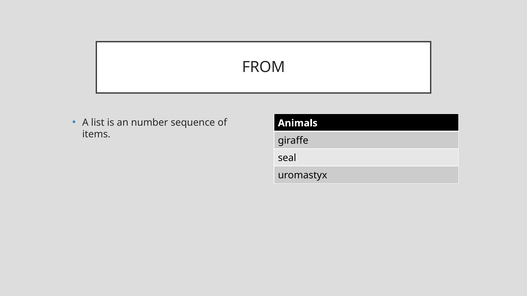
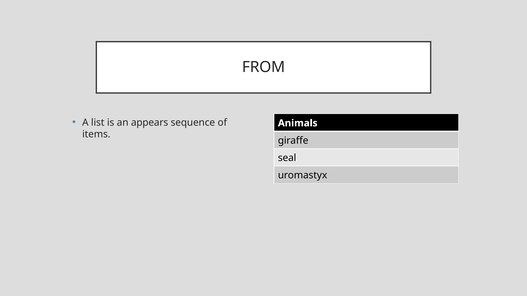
number: number -> appears
